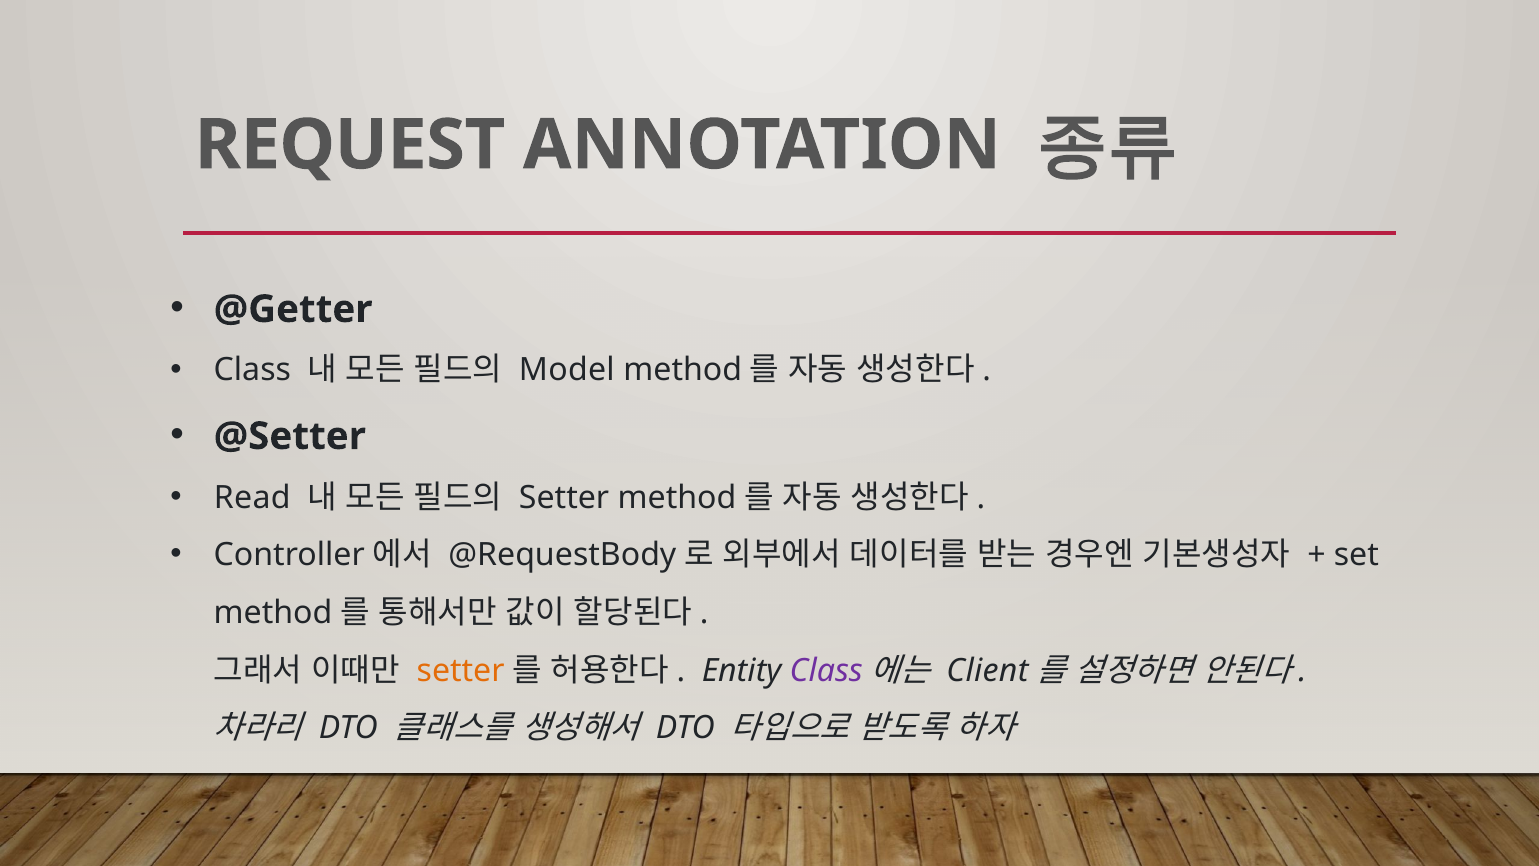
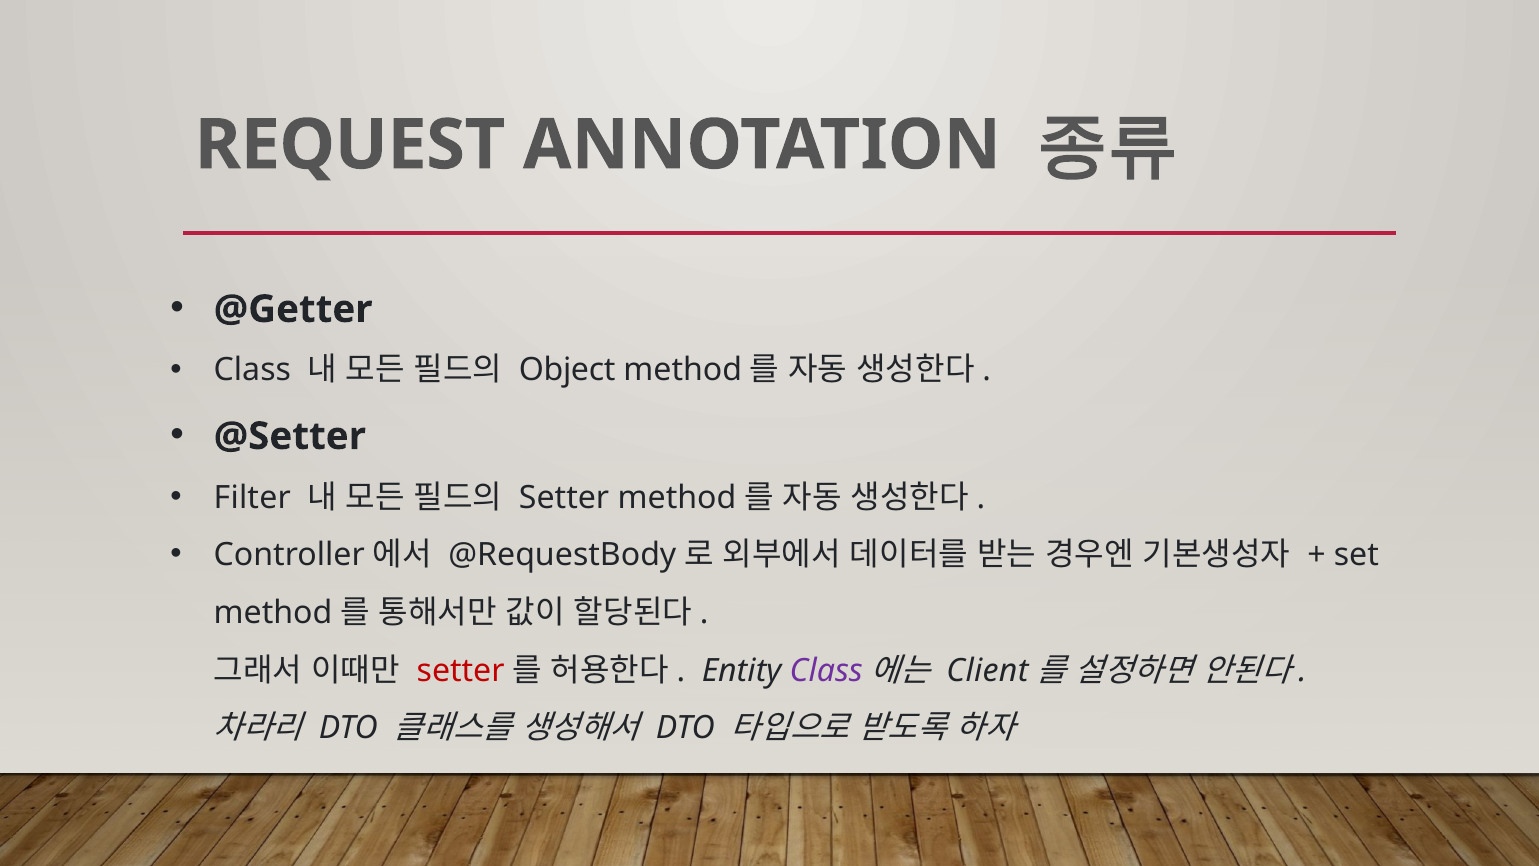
Model: Model -> Object
Read: Read -> Filter
setter at (461, 670) colour: orange -> red
